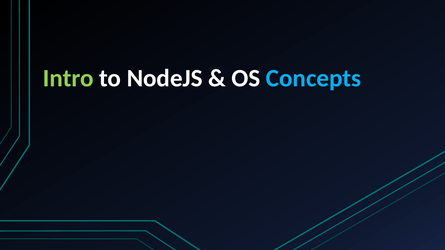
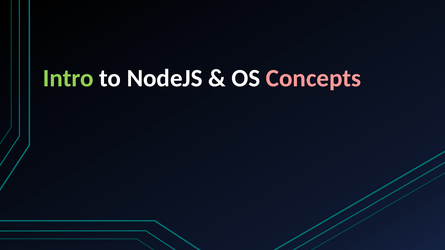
Concepts colour: light blue -> pink
